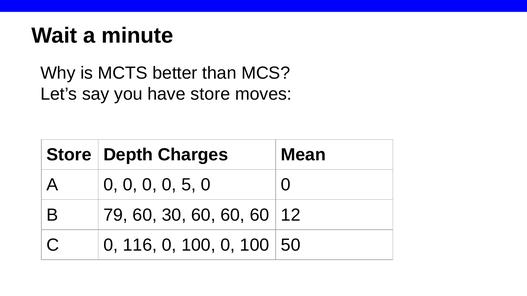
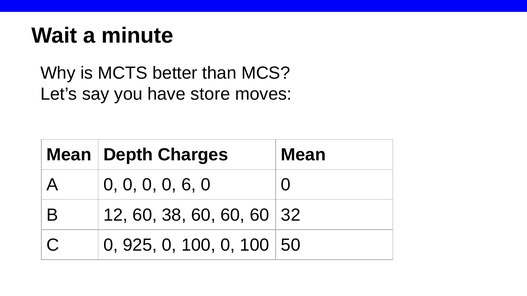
Store at (69, 155): Store -> Mean
5: 5 -> 6
79: 79 -> 12
30: 30 -> 38
12: 12 -> 32
116: 116 -> 925
